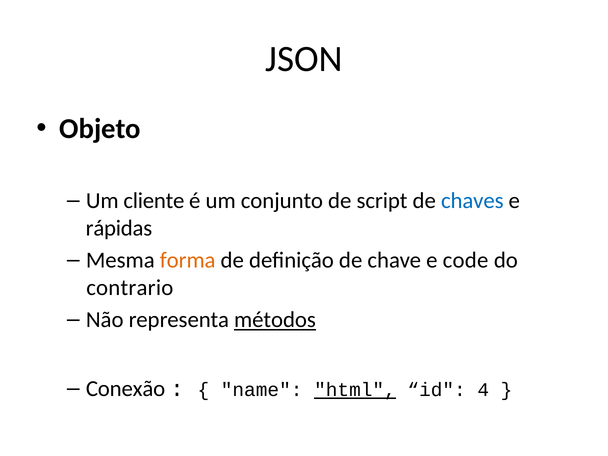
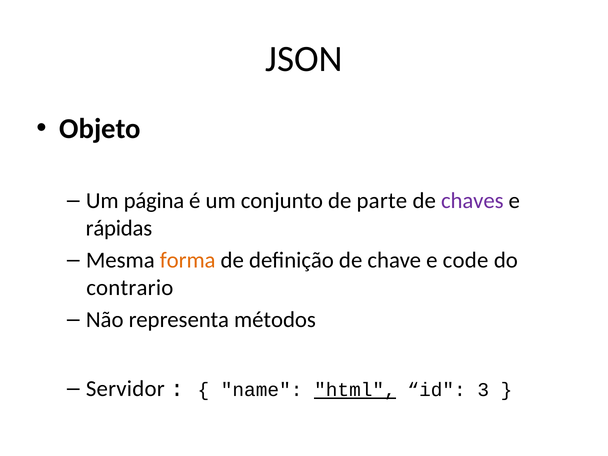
cliente: cliente -> página
script: script -> parte
chaves colour: blue -> purple
métodos underline: present -> none
Conexão: Conexão -> Servidor
4: 4 -> 3
